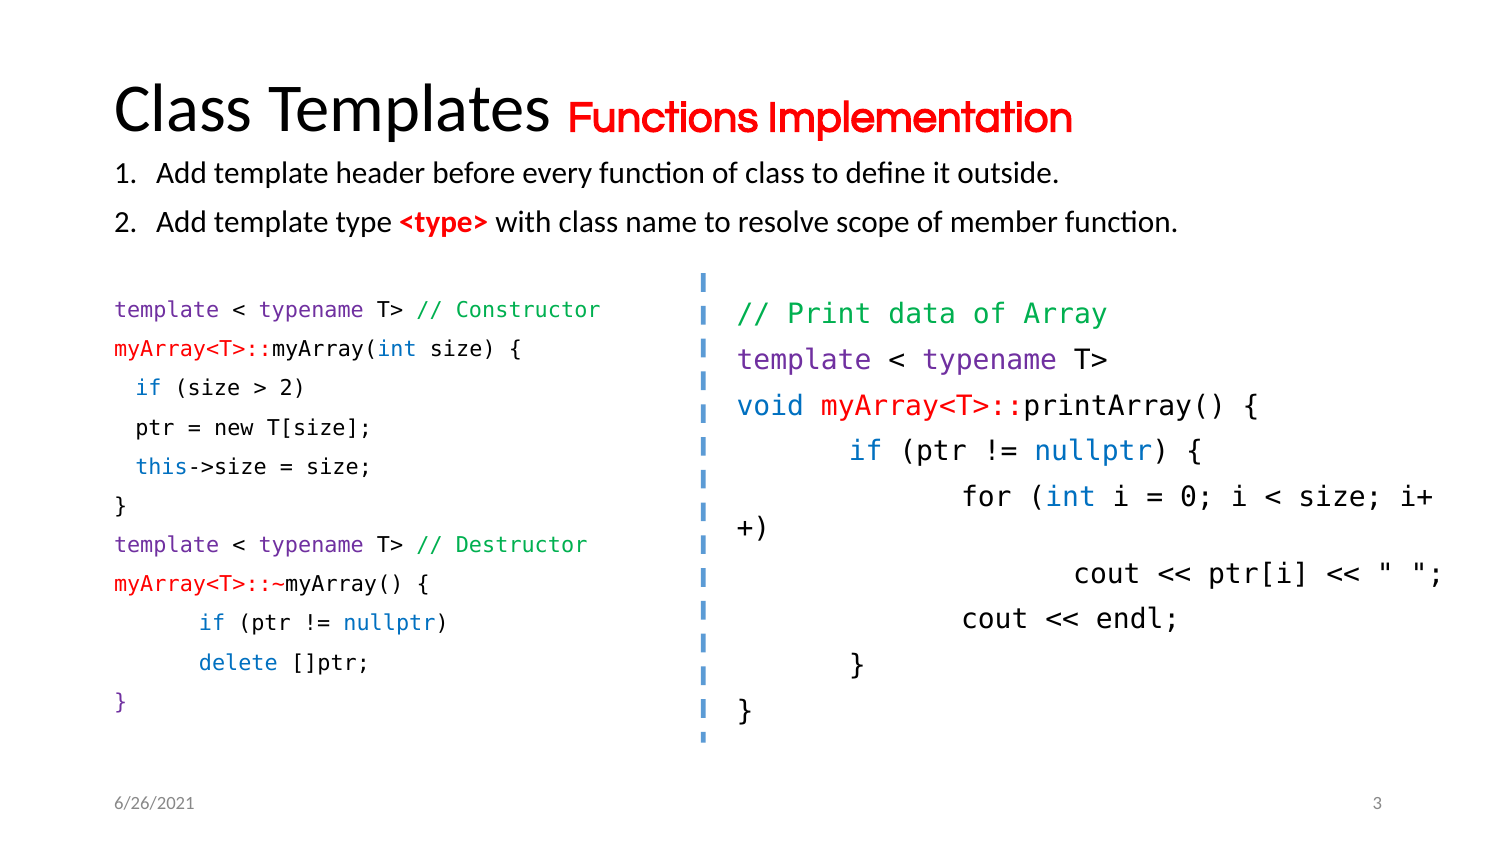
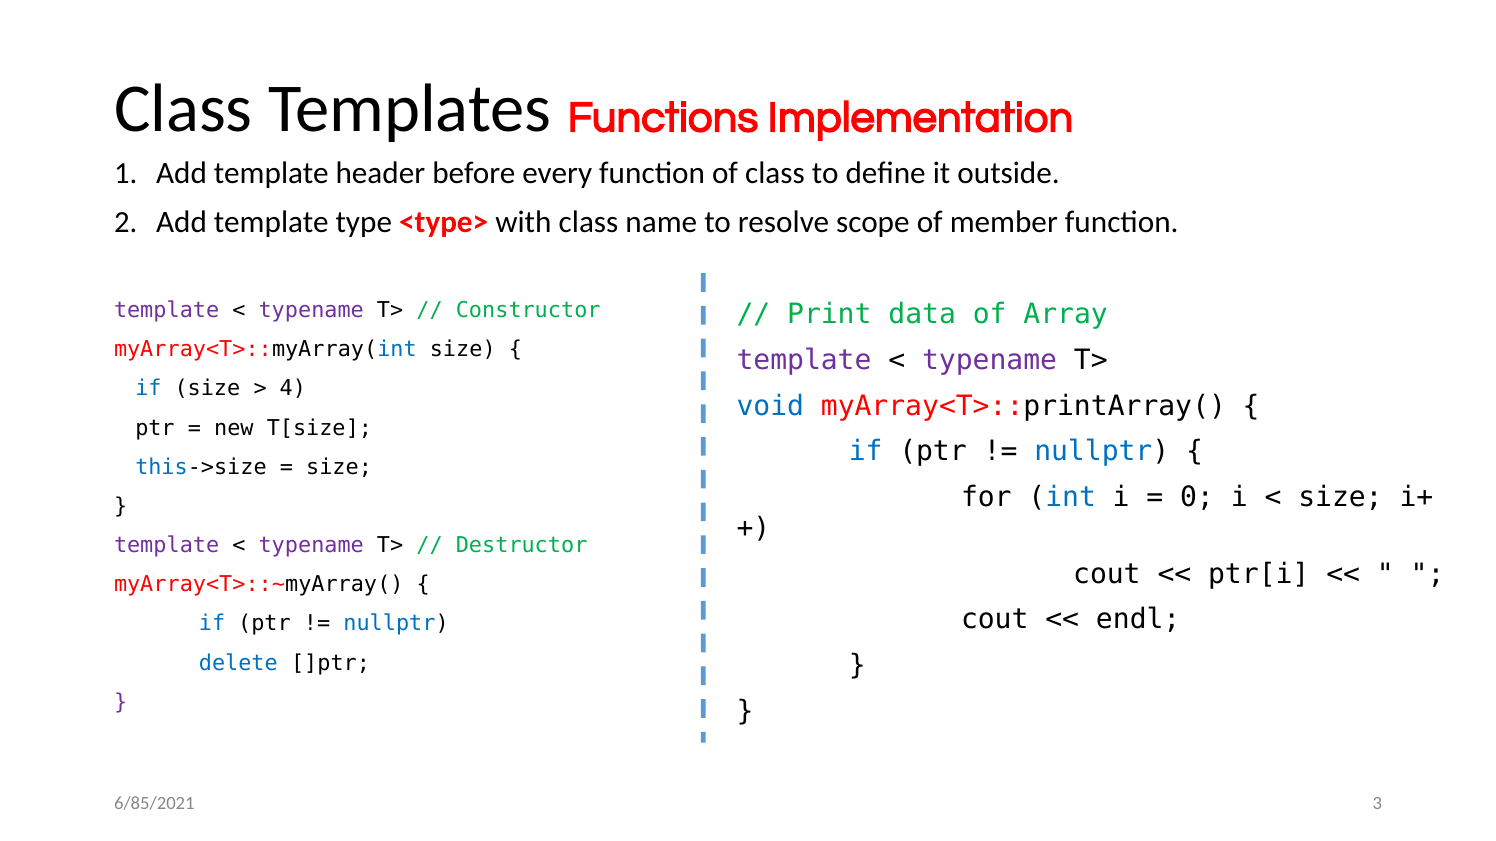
2 at (293, 389): 2 -> 4
6/26/2021: 6/26/2021 -> 6/85/2021
